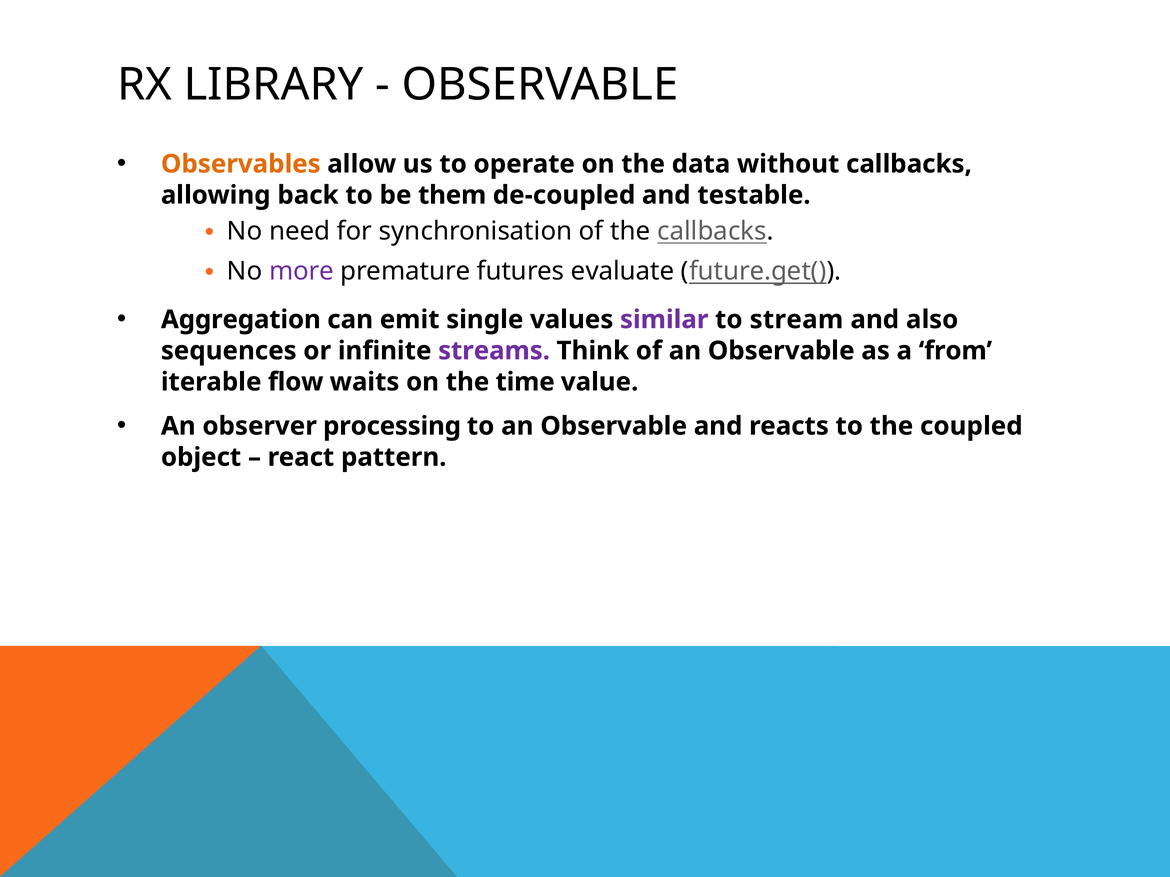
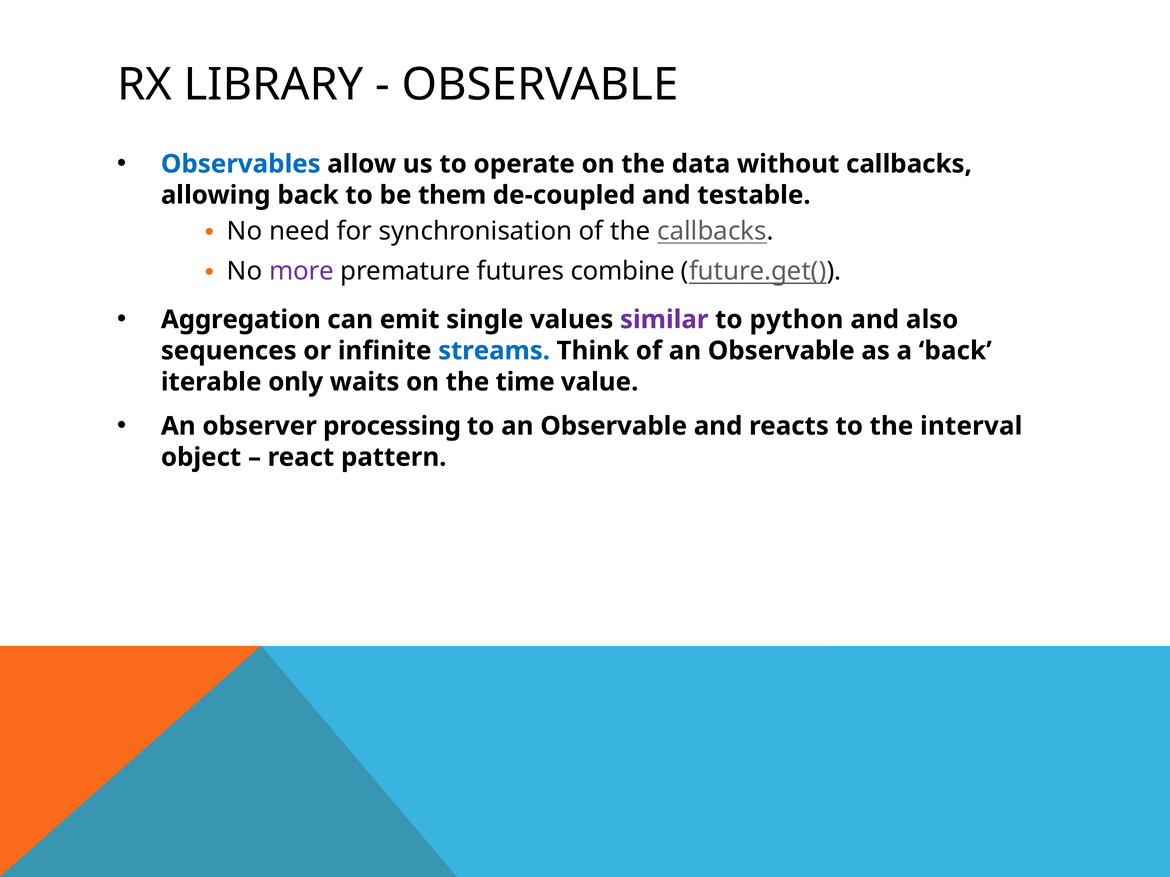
Observables colour: orange -> blue
evaluate: evaluate -> combine
stream: stream -> python
streams colour: purple -> blue
a from: from -> back
flow: flow -> only
coupled: coupled -> interval
